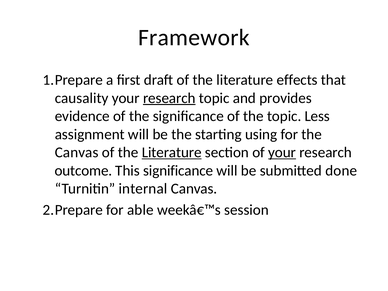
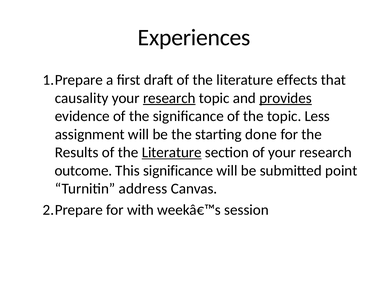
Framework: Framework -> Experiences
provides underline: none -> present
using: using -> done
Canvas at (77, 152): Canvas -> Results
your at (282, 152) underline: present -> none
done: done -> point
internal: internal -> address
able: able -> with
